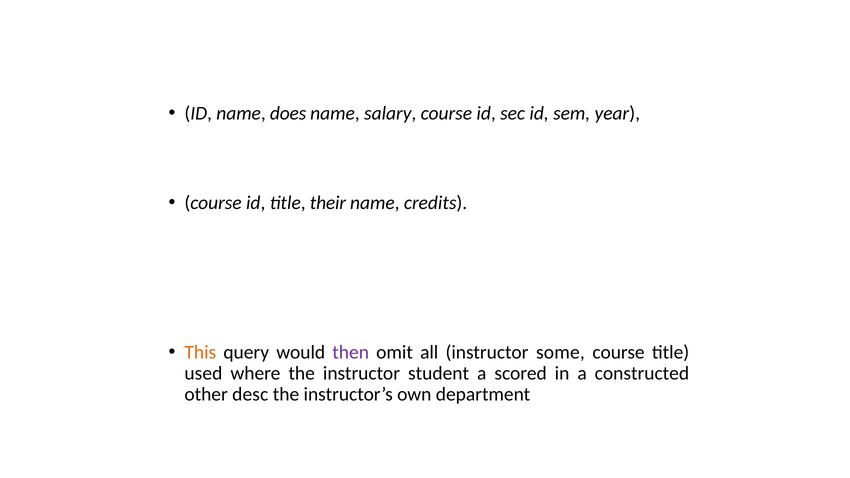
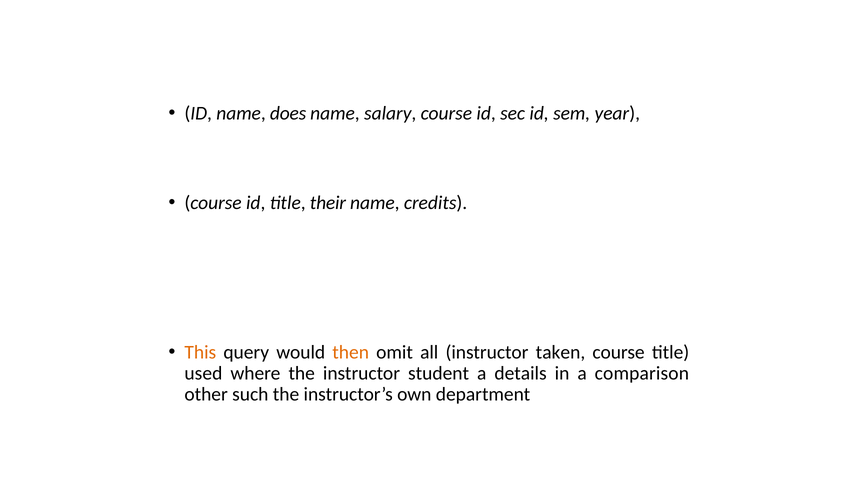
then colour: purple -> orange
some: some -> taken
scored: scored -> details
constructed: constructed -> comparison
desc: desc -> such
